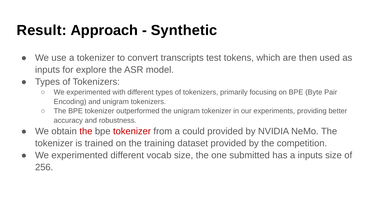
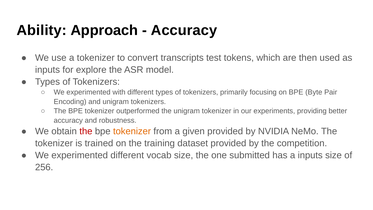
Result: Result -> Ability
Synthetic at (184, 30): Synthetic -> Accuracy
tokenizer at (132, 131) colour: red -> orange
could: could -> given
